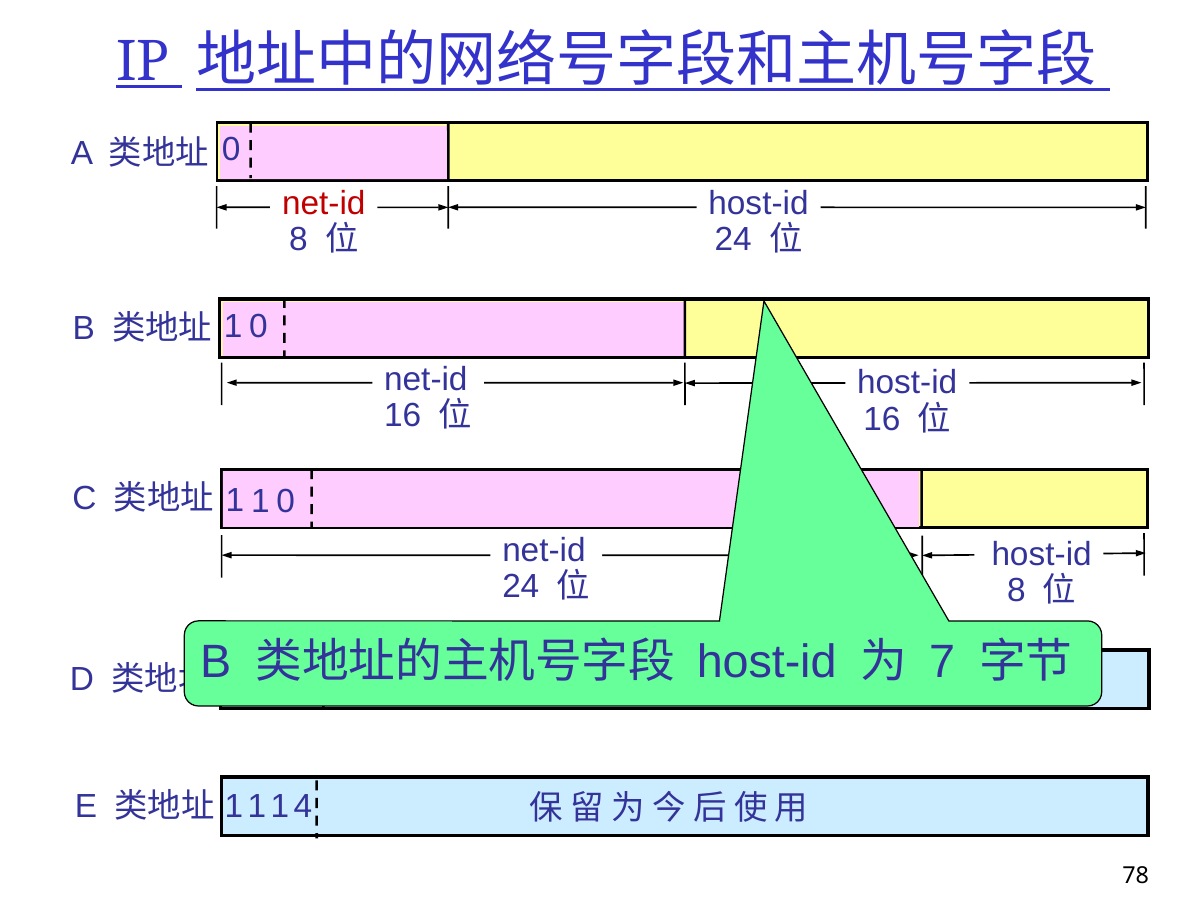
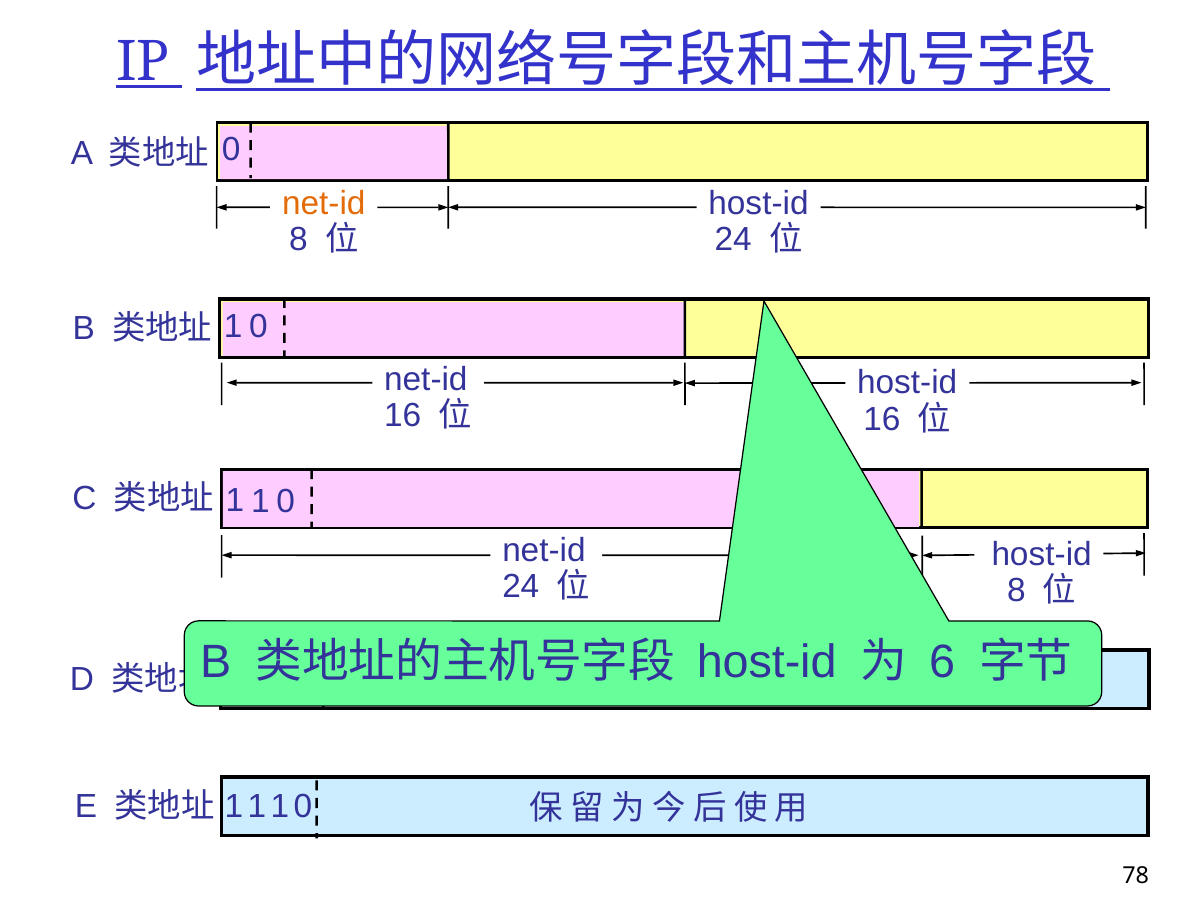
net-id at (324, 204) colour: red -> orange
7: 7 -> 6
4 at (303, 806): 4 -> 0
